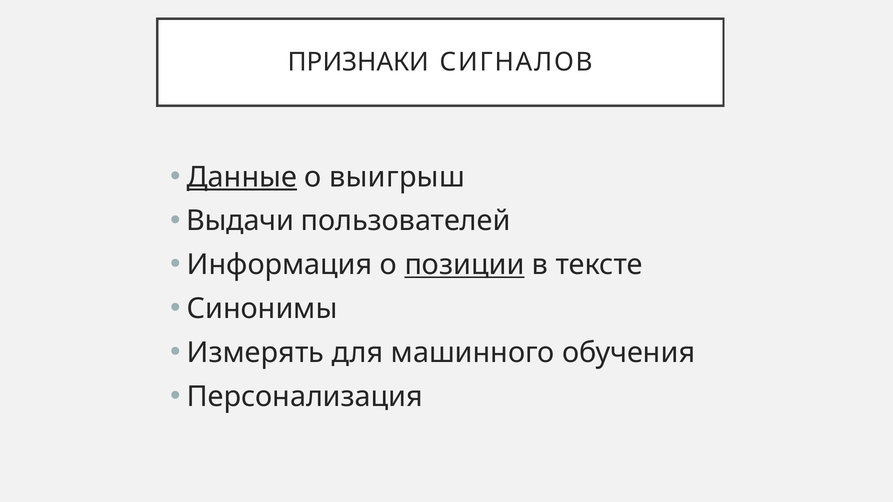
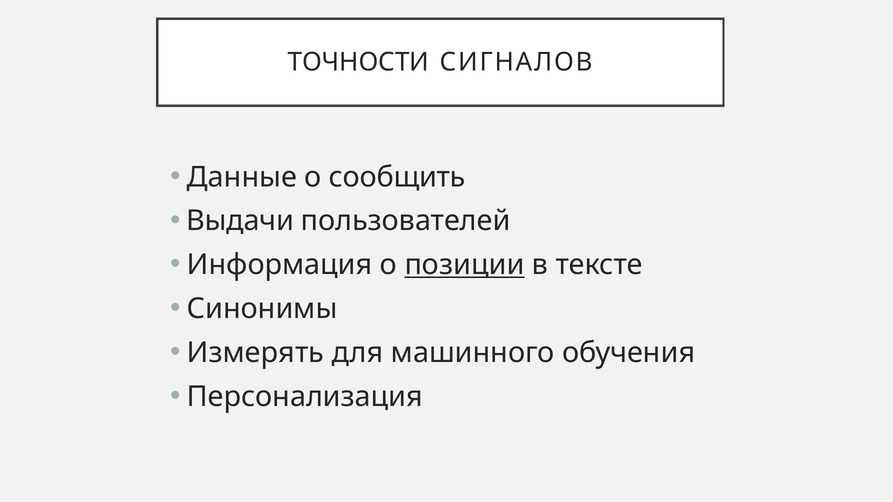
ПРИЗНАКИ: ПРИЗНАКИ -> ТОЧНОСТИ
Данные underline: present -> none
выигрыш: выигрыш -> сообщить
